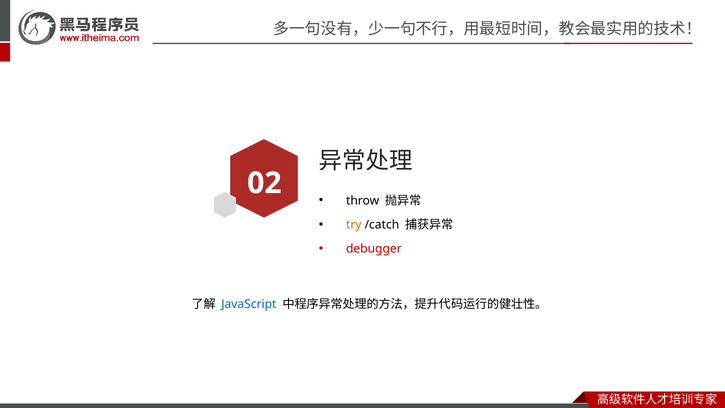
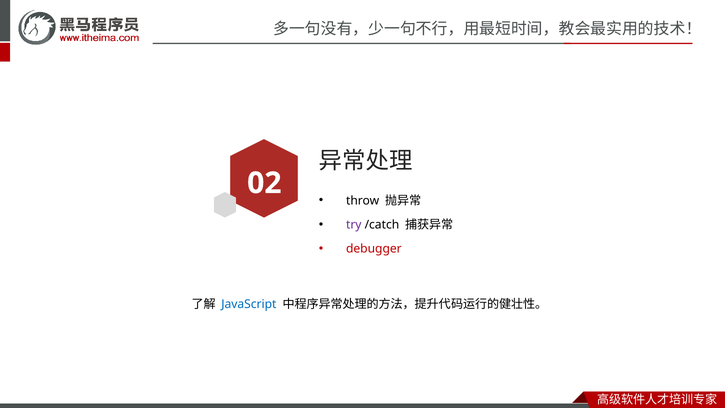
try colour: orange -> purple
